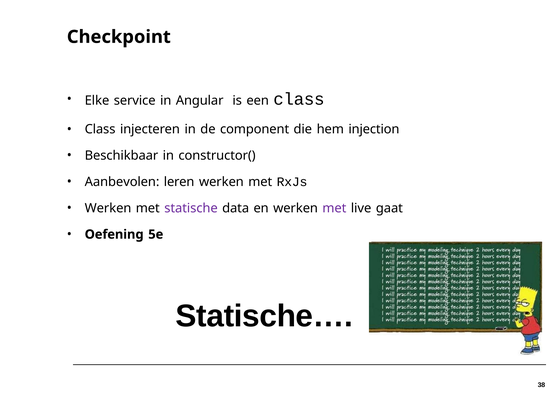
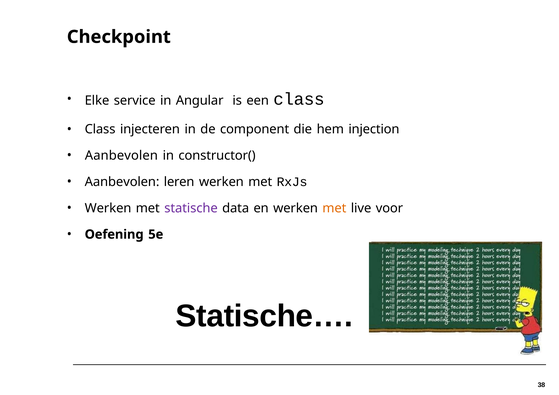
Beschikbaar at (121, 156): Beschikbaar -> Aanbevolen
met at (334, 208) colour: purple -> orange
gaat: gaat -> voor
